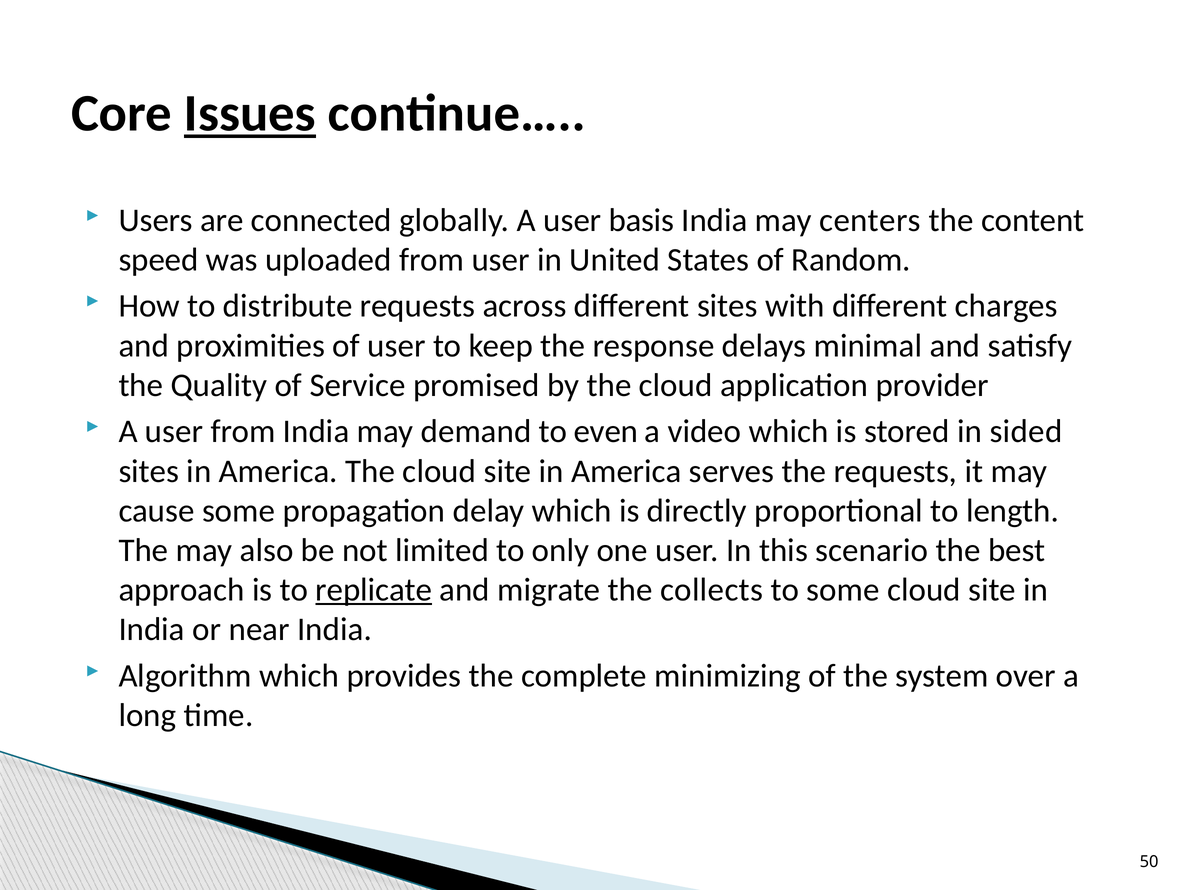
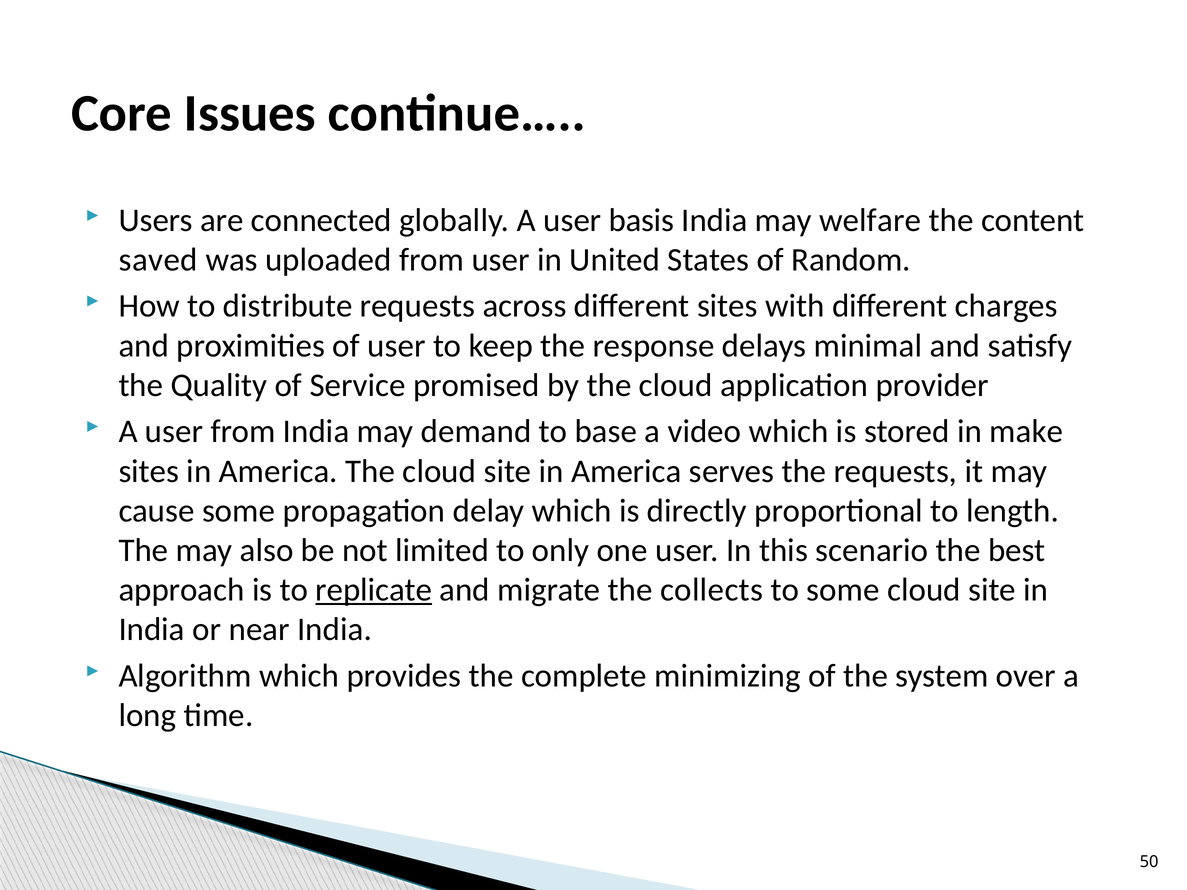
Issues underline: present -> none
centers: centers -> welfare
speed: speed -> saved
even: even -> base
sided: sided -> make
